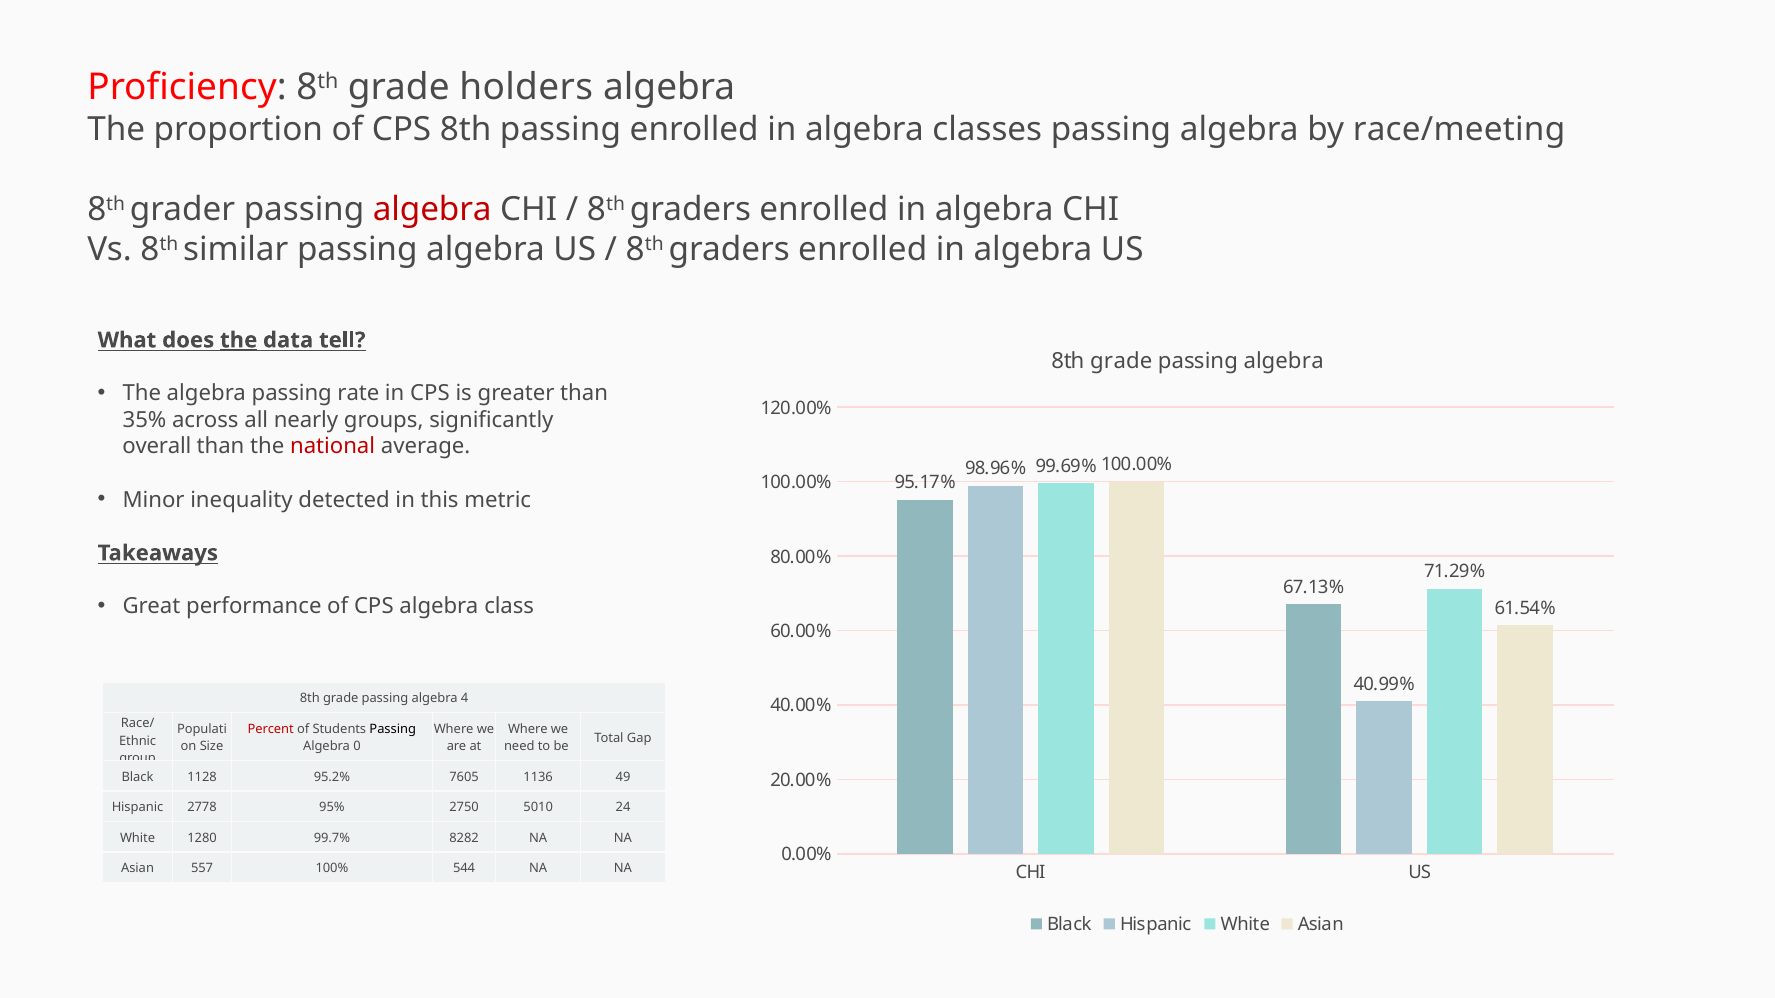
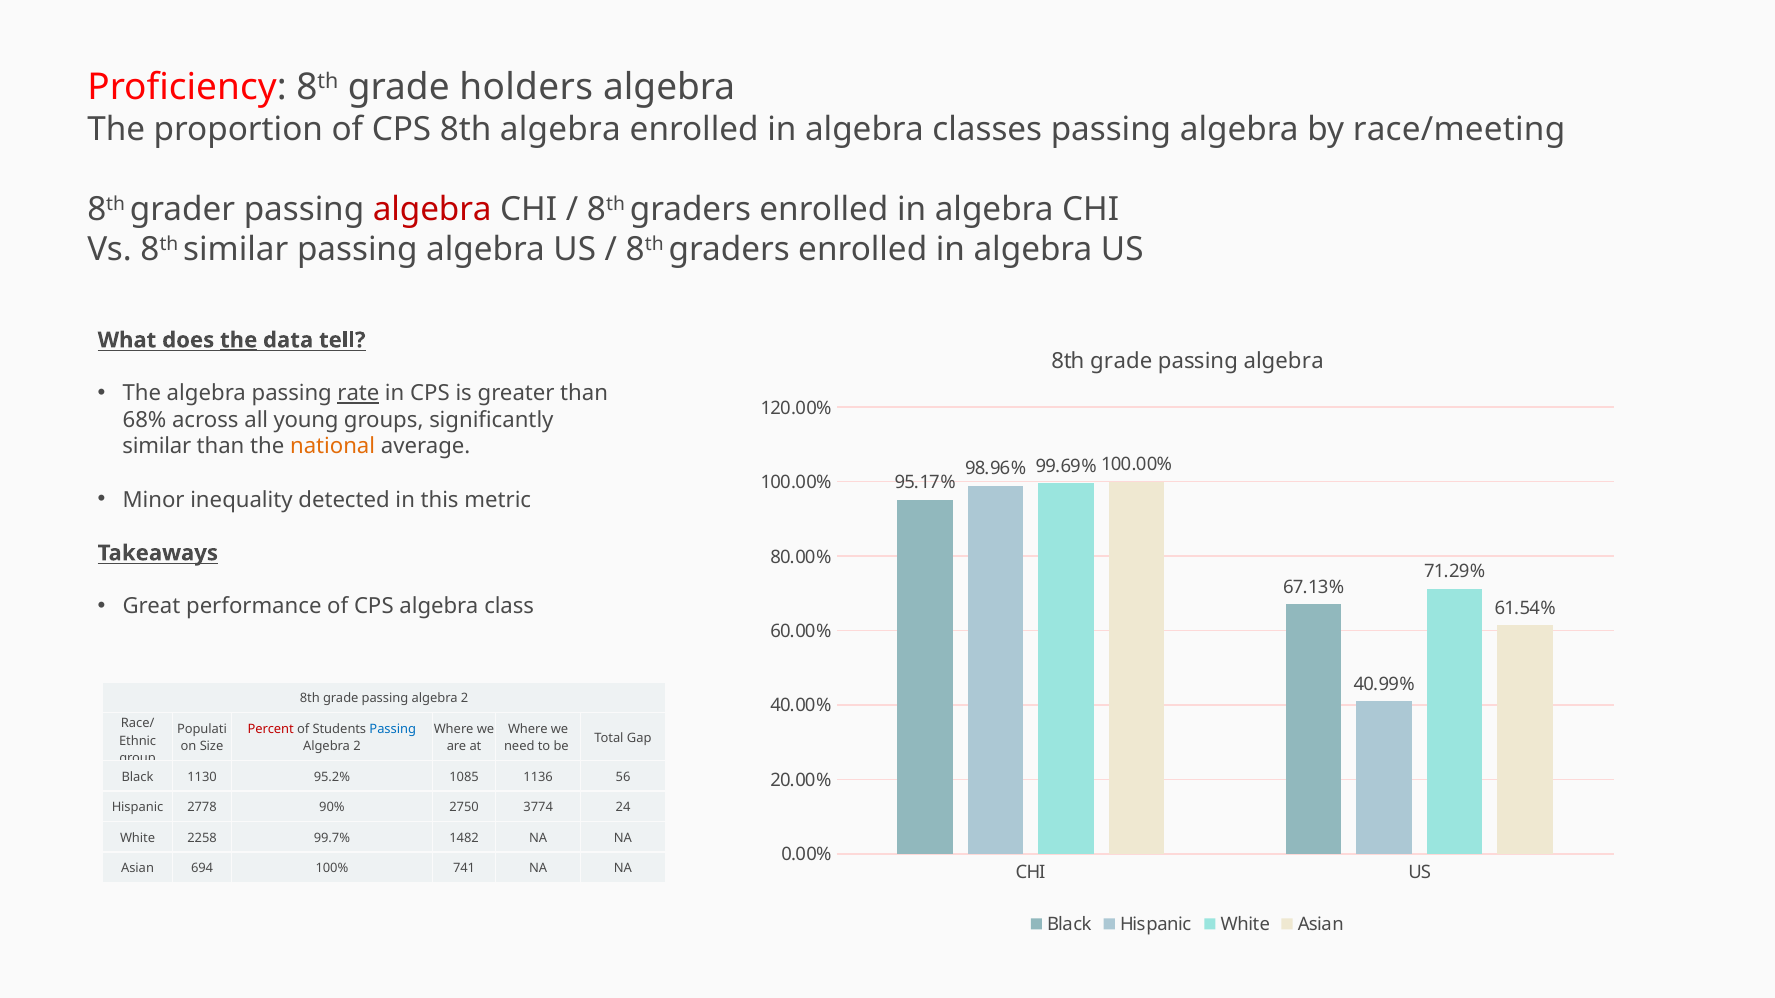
8th passing: passing -> algebra
rate underline: none -> present
35%: 35% -> 68%
nearly: nearly -> young
overall at (157, 447): overall -> similar
national colour: red -> orange
grade passing algebra 4: 4 -> 2
Passing at (393, 729) colour: black -> blue
0 at (357, 747): 0 -> 2
1128: 1128 -> 1130
7605: 7605 -> 1085
49: 49 -> 56
95%: 95% -> 90%
5010: 5010 -> 3774
1280: 1280 -> 2258
8282: 8282 -> 1482
557: 557 -> 694
544: 544 -> 741
